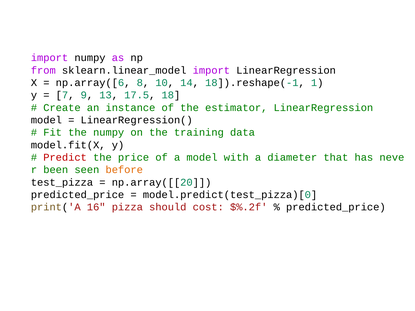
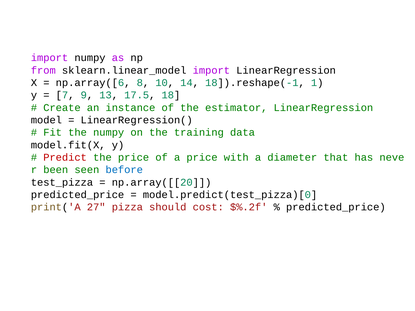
a model: model -> price
before colour: orange -> blue
16: 16 -> 27
